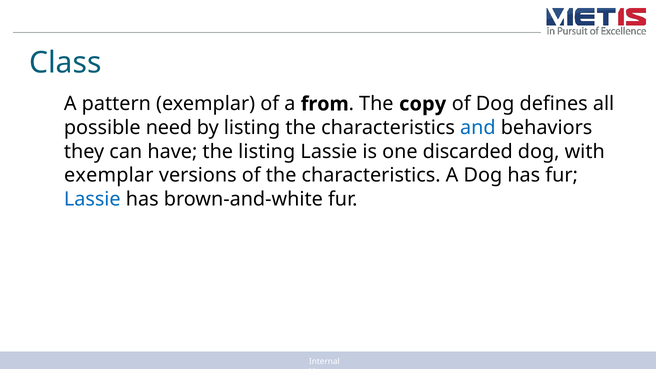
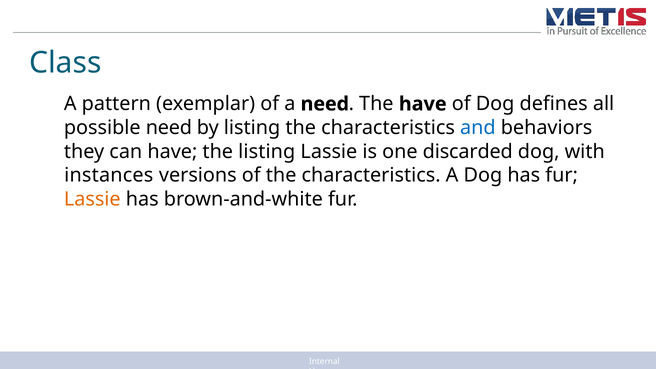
a from: from -> need
The copy: copy -> have
exemplar at (109, 175): exemplar -> instances
Lassie at (92, 199) colour: blue -> orange
